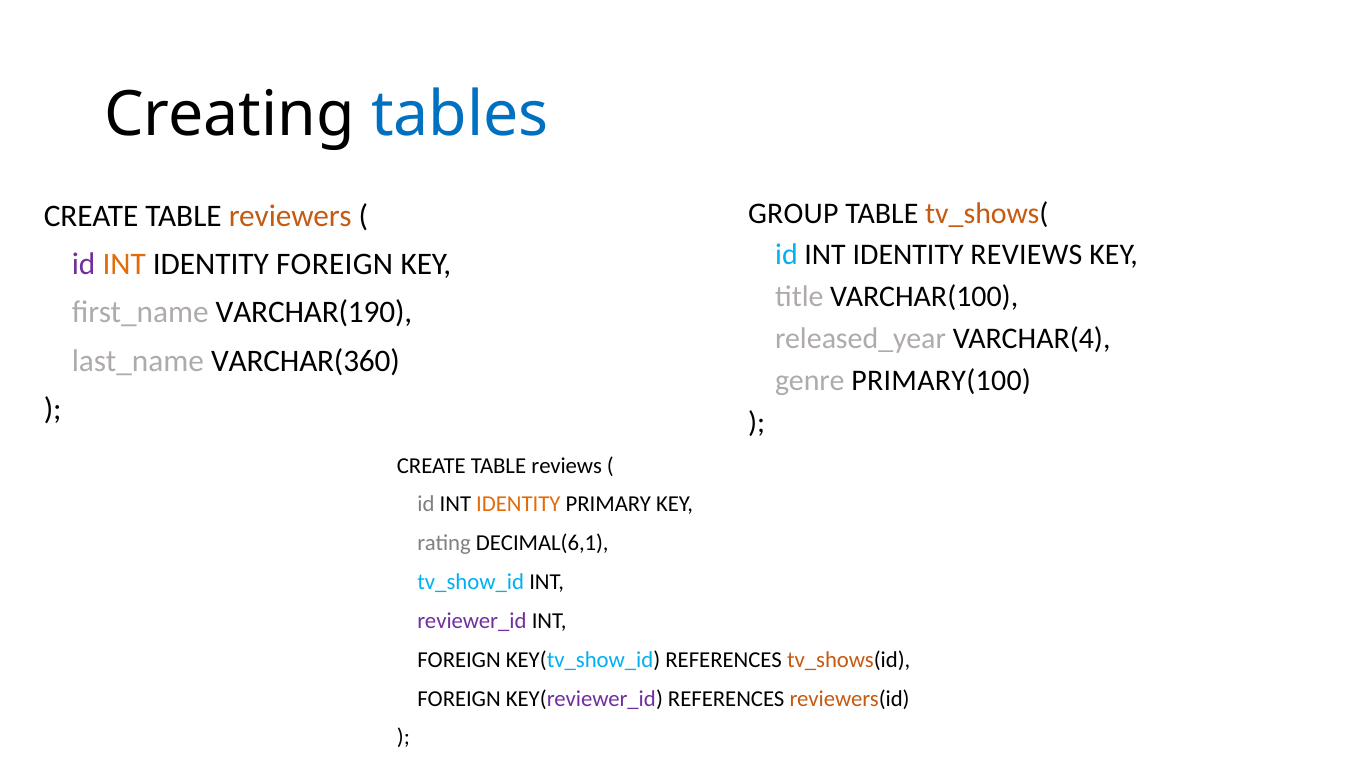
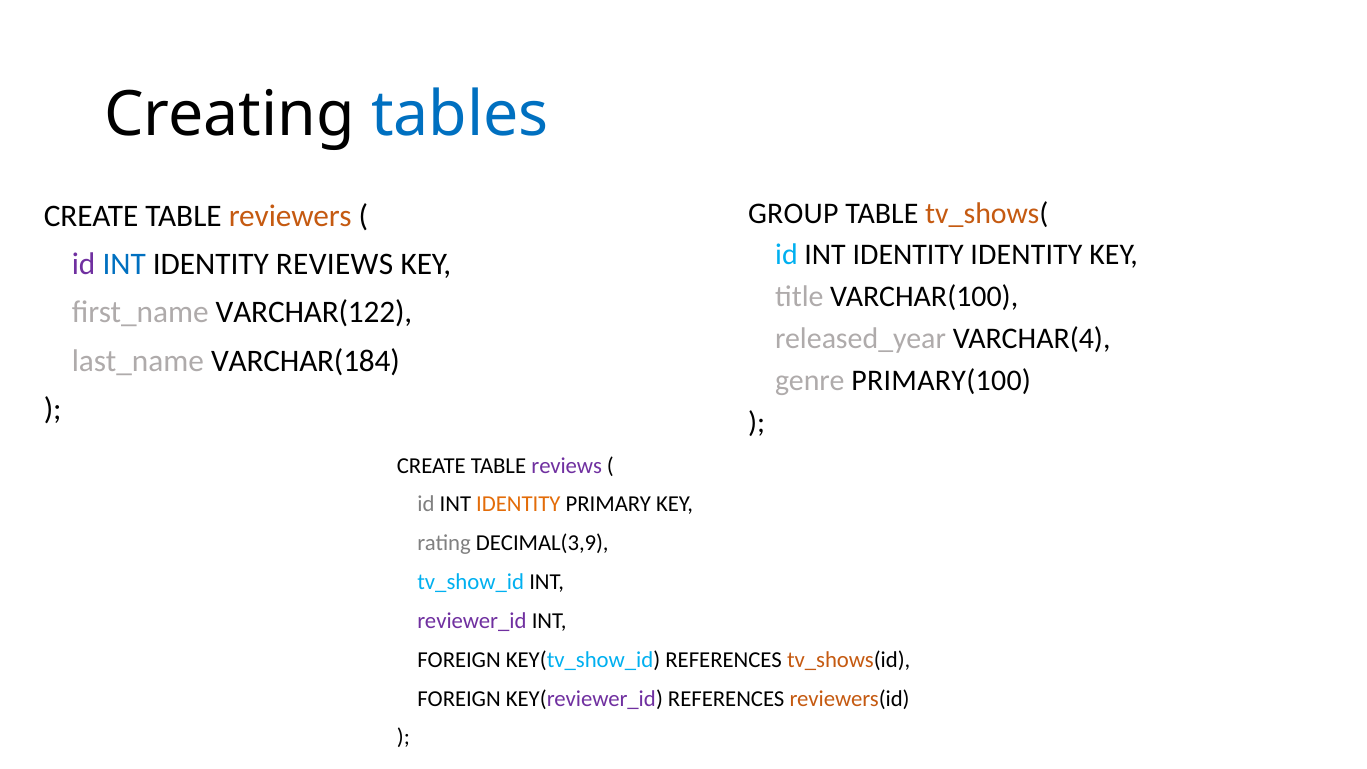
IDENTITY REVIEWS: REVIEWS -> IDENTITY
INT at (124, 265) colour: orange -> blue
IDENTITY FOREIGN: FOREIGN -> REVIEWS
VARCHAR(190: VARCHAR(190 -> VARCHAR(122
VARCHAR(360: VARCHAR(360 -> VARCHAR(184
reviews at (567, 466) colour: black -> purple
DECIMAL(6,1: DECIMAL(6,1 -> DECIMAL(3,9
